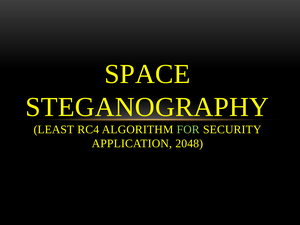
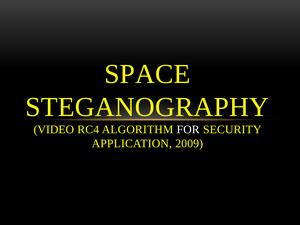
LEAST: LEAST -> VIDEO
FOR colour: light green -> white
2048: 2048 -> 2009
